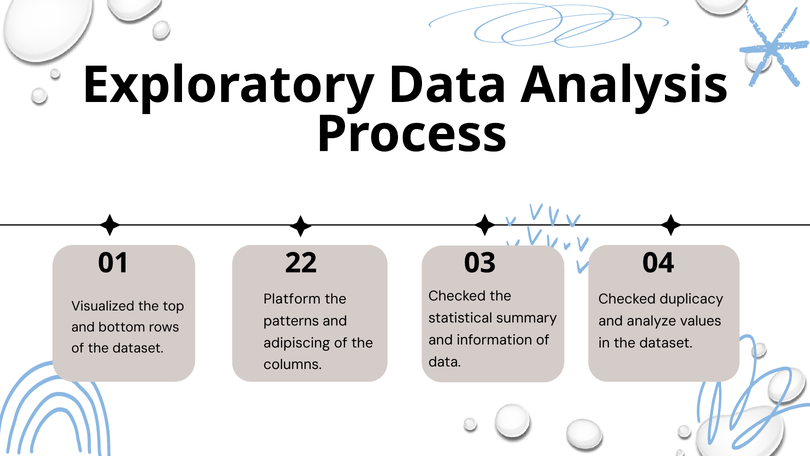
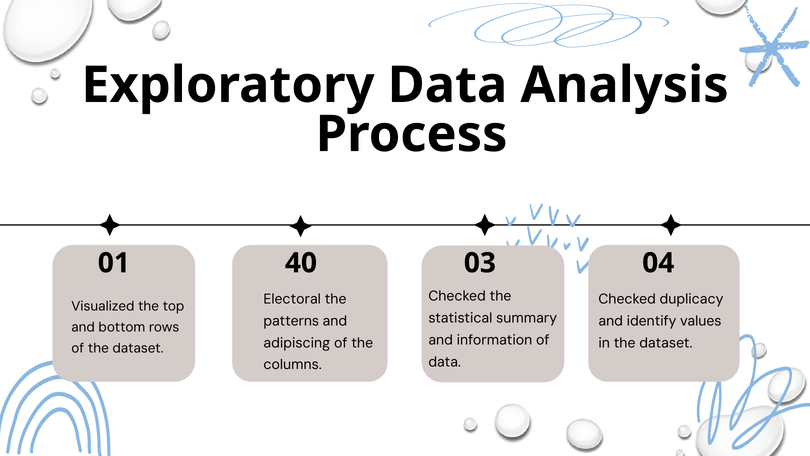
22: 22 -> 40
Platform: Platform -> Electoral
analyze: analyze -> identify
